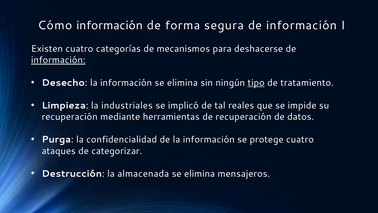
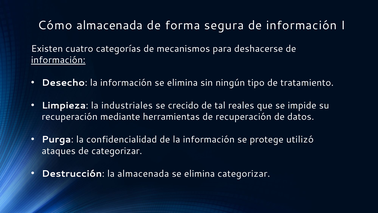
Cómo información: información -> almacenada
tipo underline: present -> none
implicó: implicó -> crecido
protege cuatro: cuatro -> utilizó
elimina mensajeros: mensajeros -> categorizar
